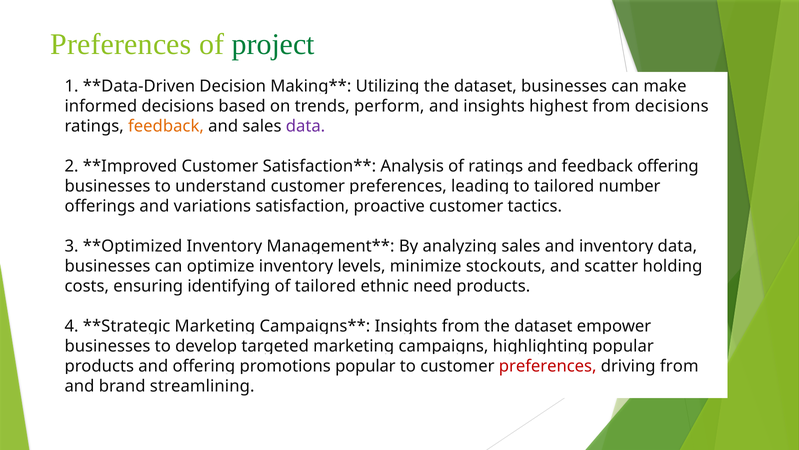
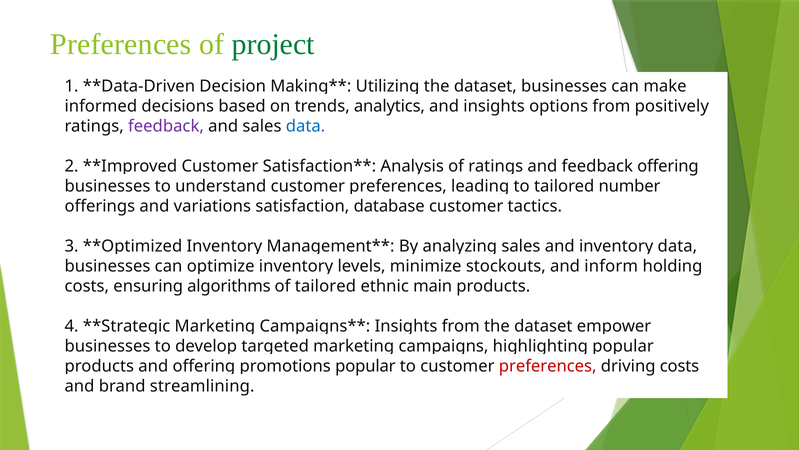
perform: perform -> analytics
highest: highest -> options
from decisions: decisions -> positively
feedback at (166, 126) colour: orange -> purple
data at (306, 126) colour: purple -> blue
proactive: proactive -> database
scatter: scatter -> inform
identifying: identifying -> algorithms
need: need -> main
driving from: from -> costs
